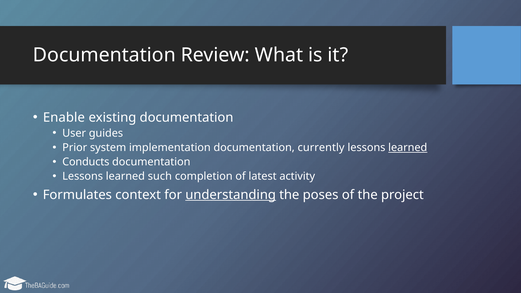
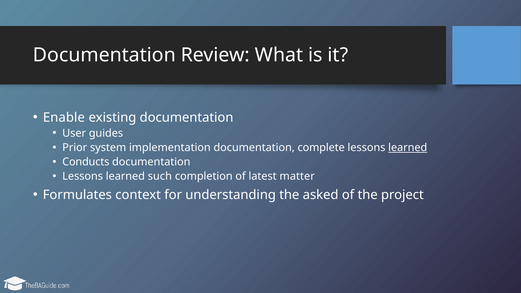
currently: currently -> complete
activity: activity -> matter
understanding underline: present -> none
poses: poses -> asked
